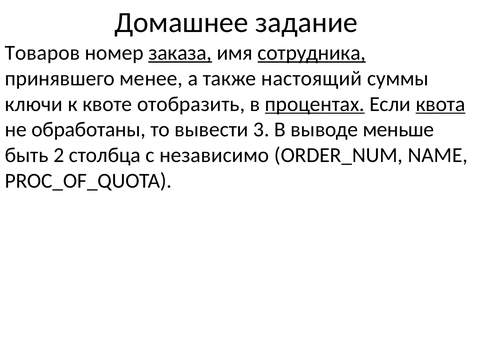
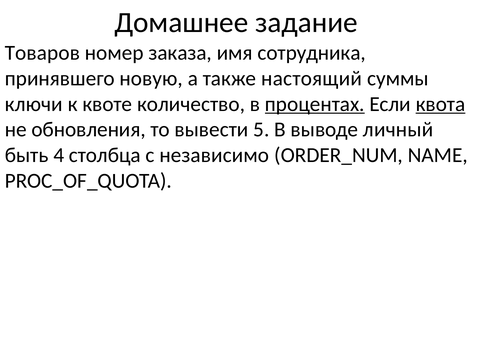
заказа underline: present -> none
сотрудника underline: present -> none
менее: менее -> новую
отобразить: отобразить -> количество
обработаны: обработаны -> обновления
3: 3 -> 5
меньше: меньше -> личный
2: 2 -> 4
